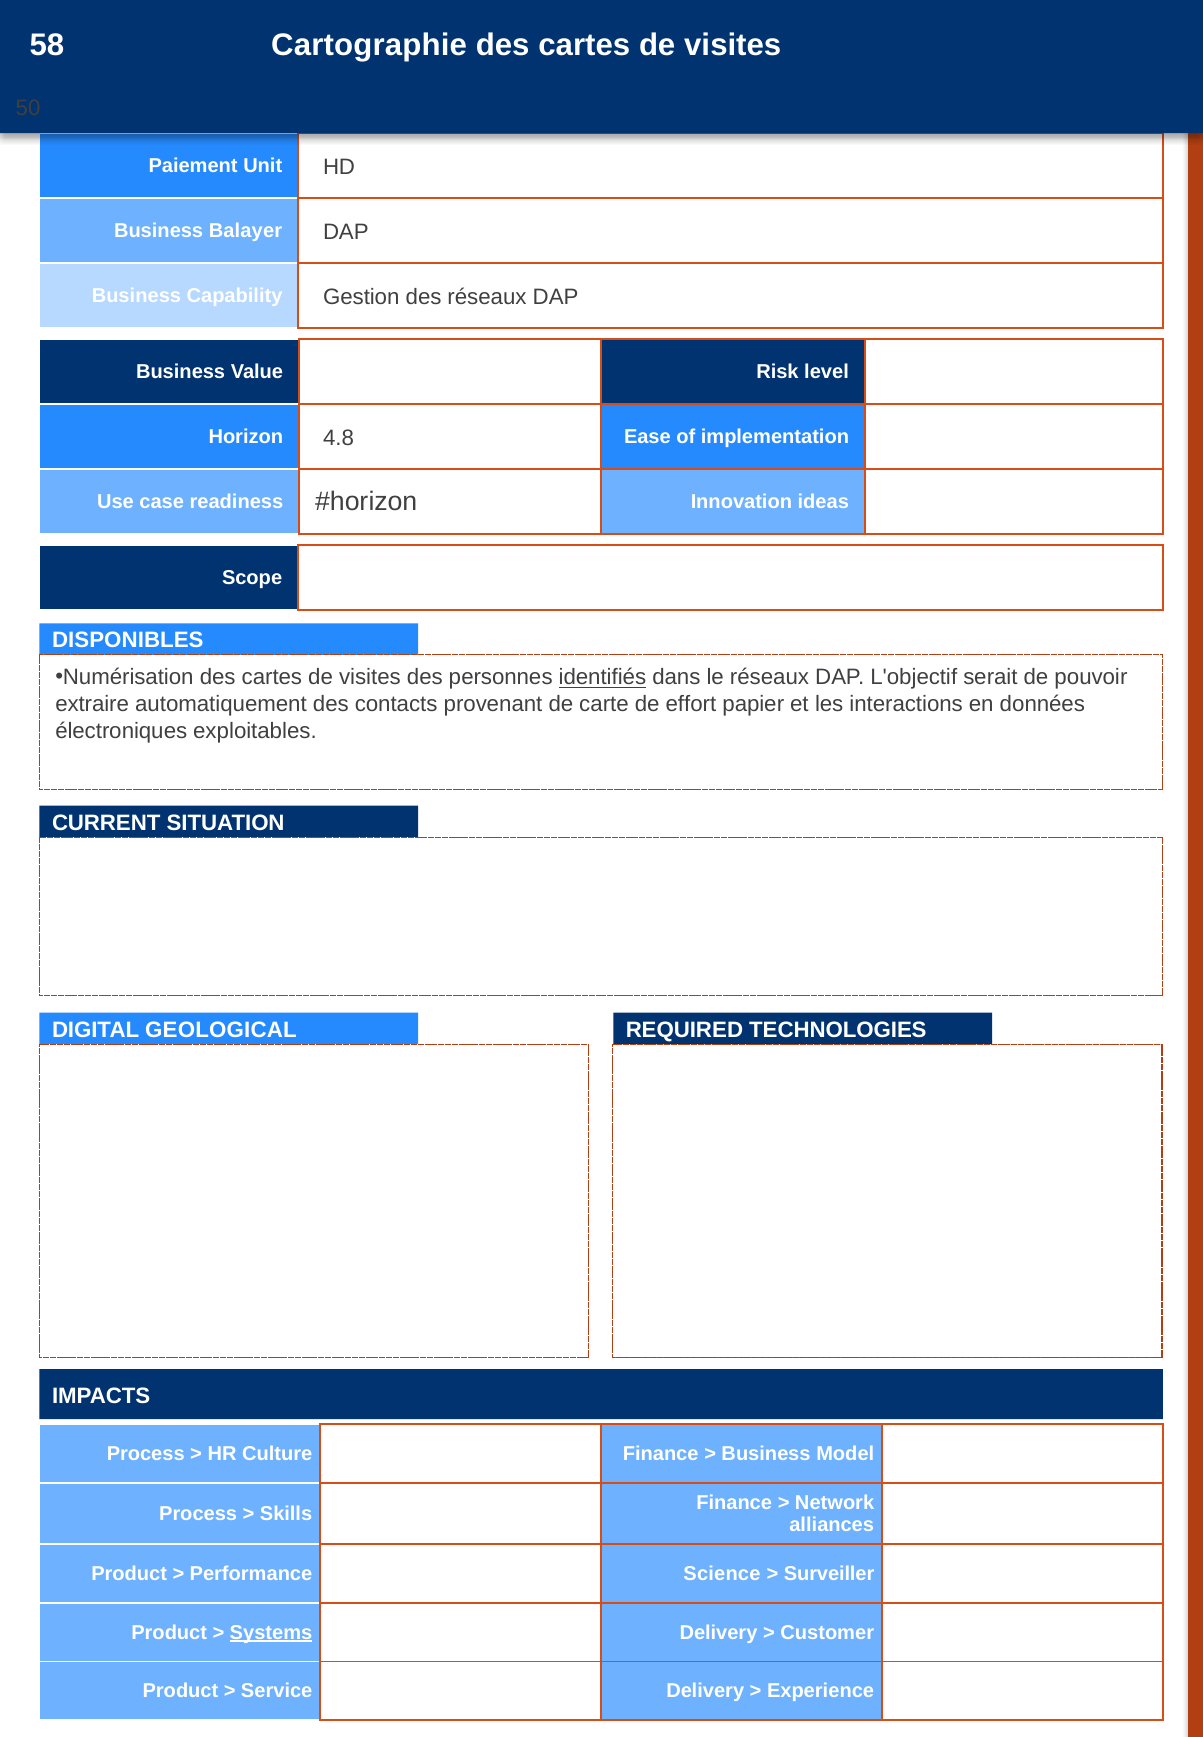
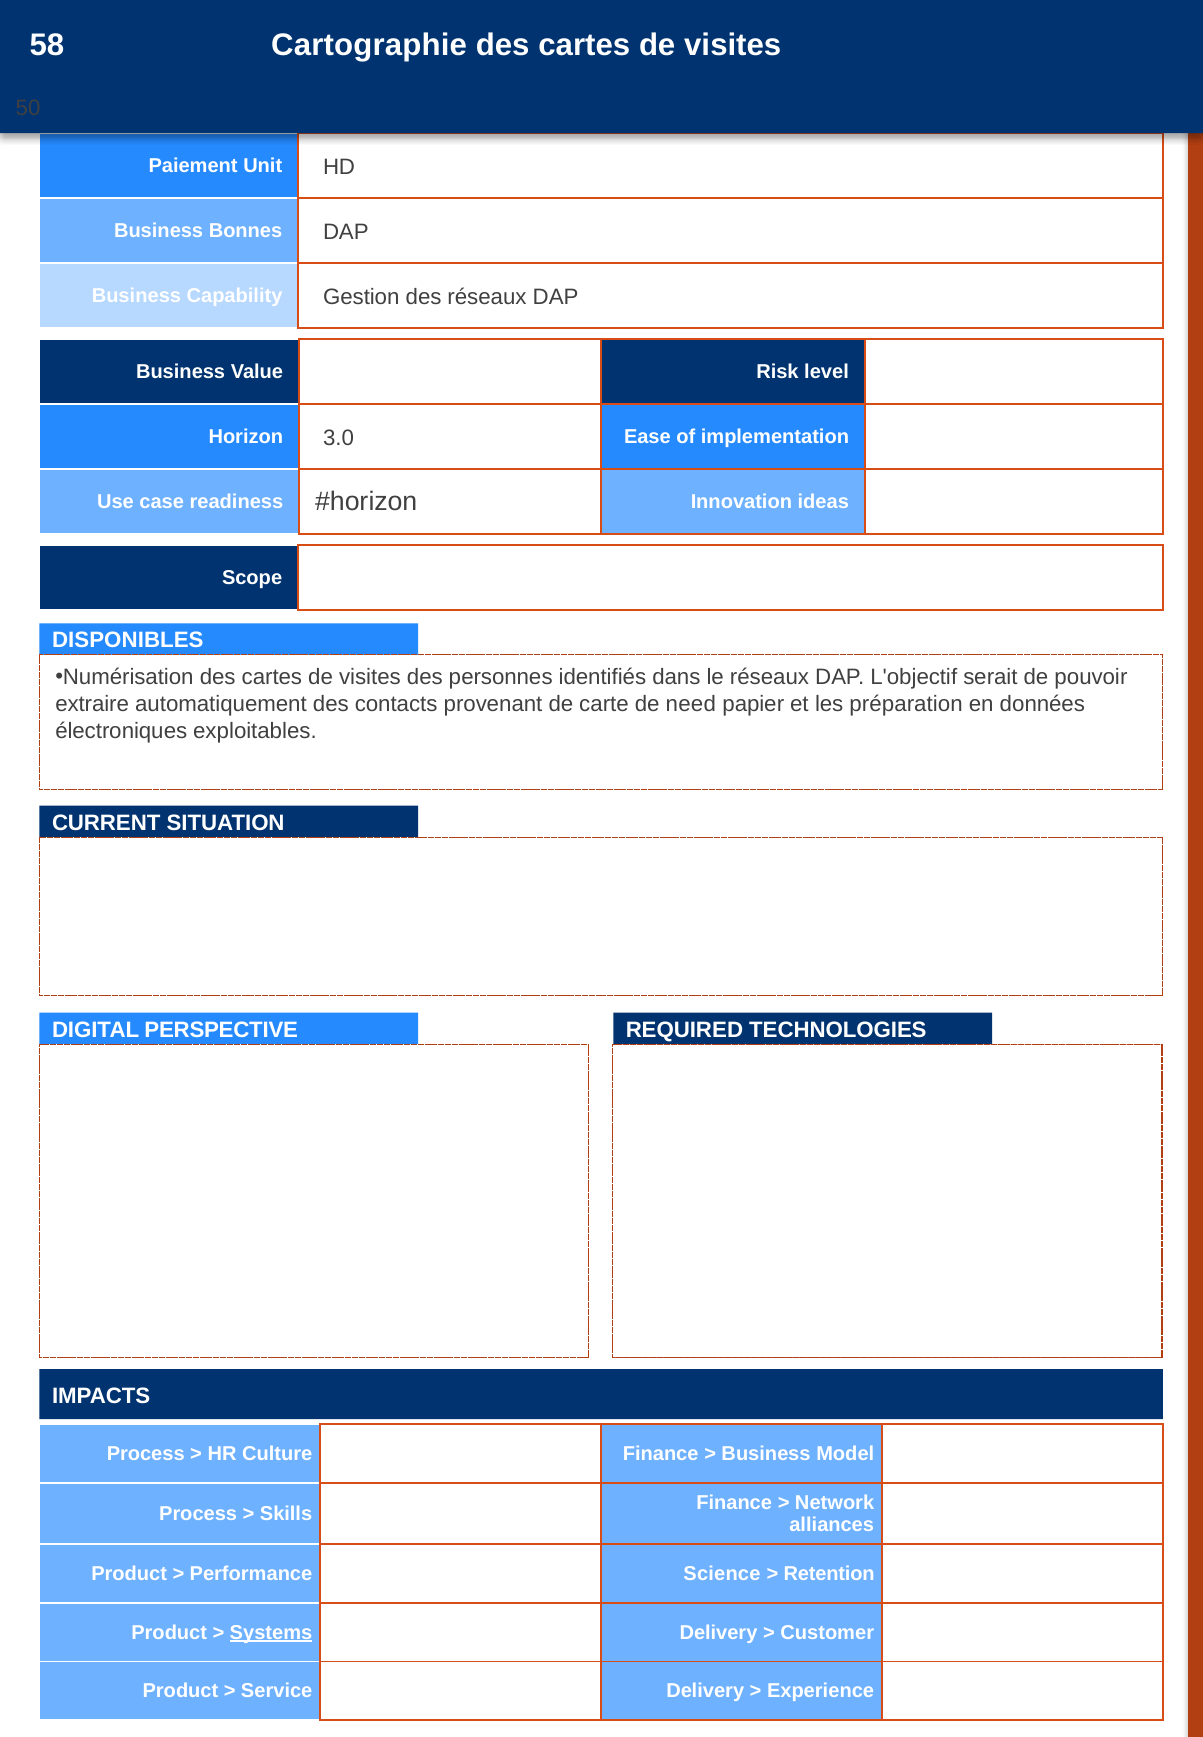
Balayer: Balayer -> Bonnes
4.8: 4.8 -> 3.0
identifiés underline: present -> none
effort: effort -> need
interactions: interactions -> préparation
GEOLOGICAL: GEOLOGICAL -> PERSPECTIVE
Surveiller: Surveiller -> Retention
